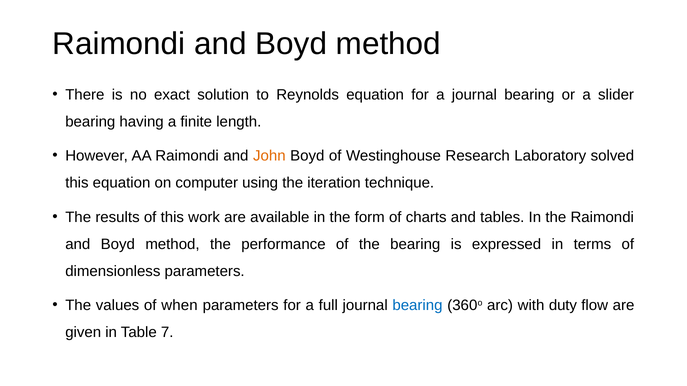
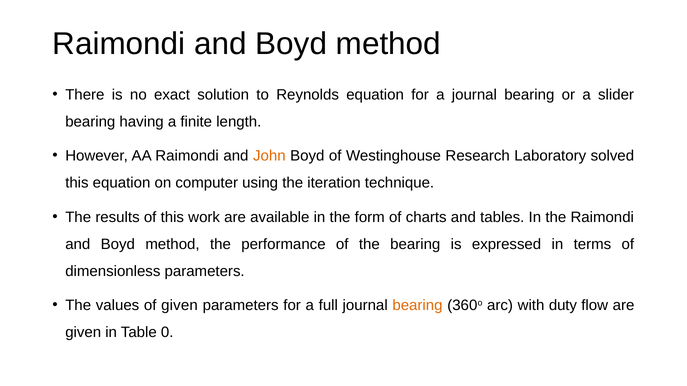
of when: when -> given
bearing at (417, 306) colour: blue -> orange
7: 7 -> 0
